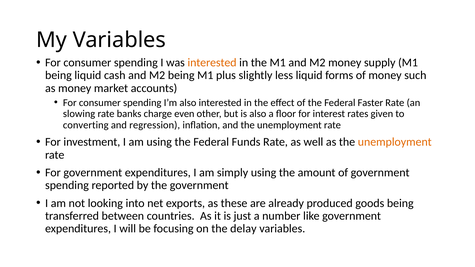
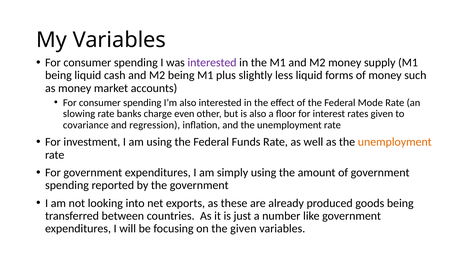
interested at (212, 63) colour: orange -> purple
Faster: Faster -> Mode
converting: converting -> covariance
the delay: delay -> given
